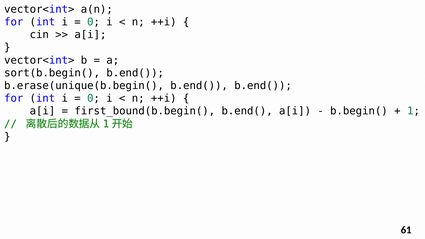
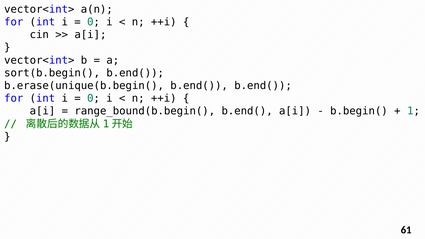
first_bound(b.begin(: first_bound(b.begin( -> range_bound(b.begin(
